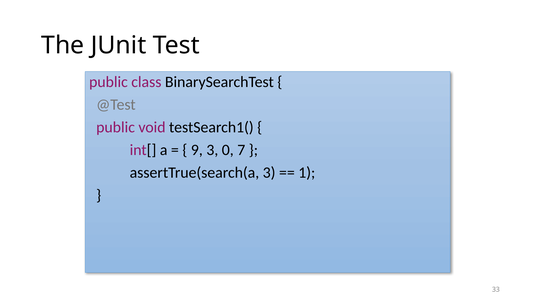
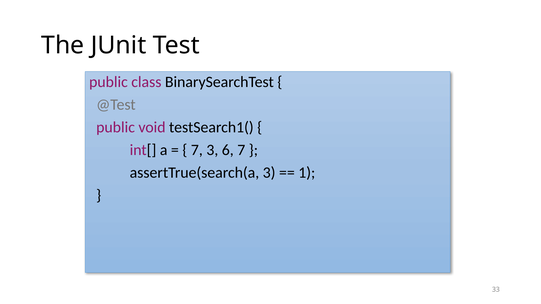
9 at (197, 150): 9 -> 7
0: 0 -> 6
